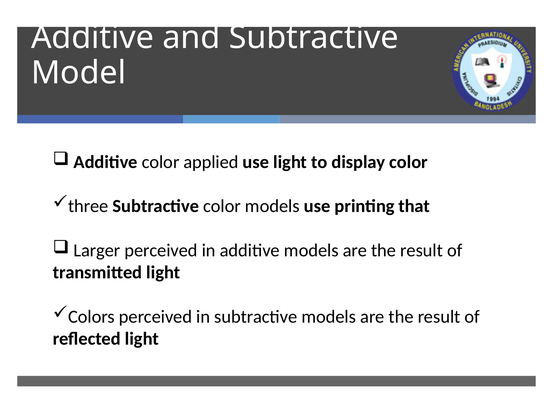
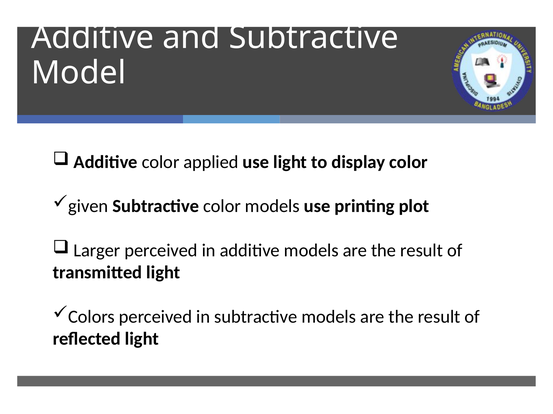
three: three -> given
that: that -> plot
